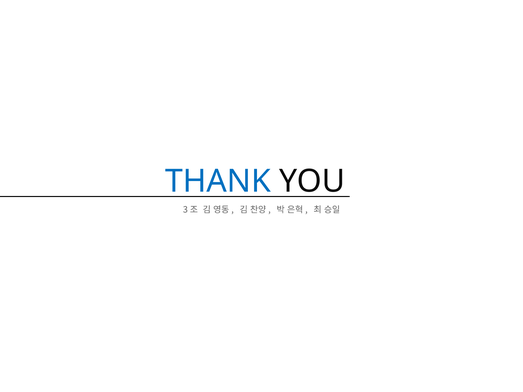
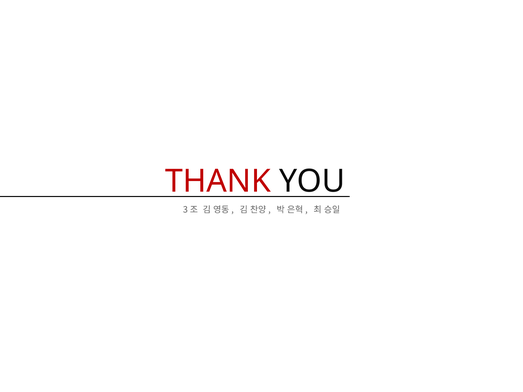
THANK colour: blue -> red
